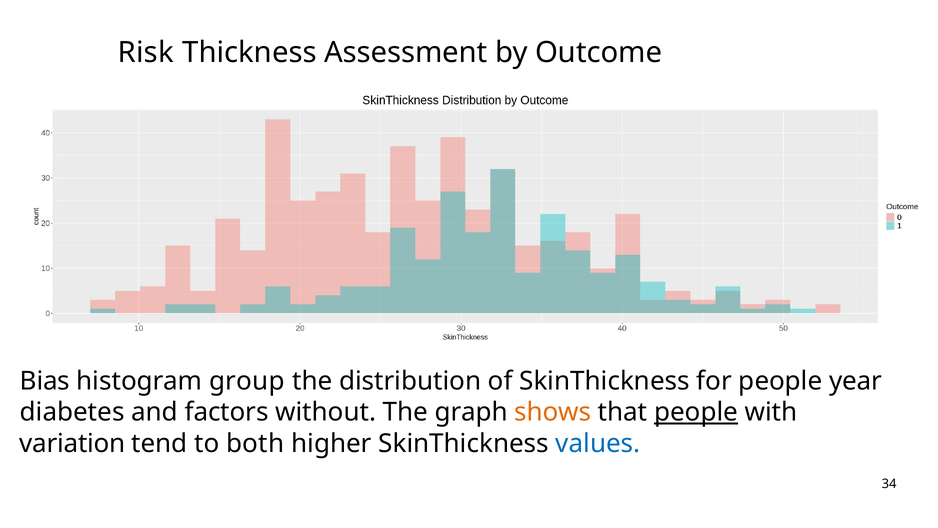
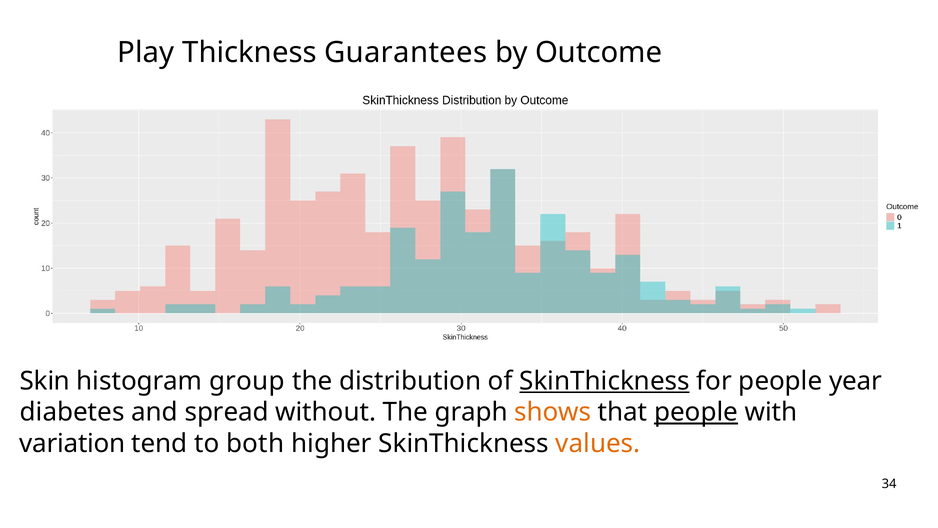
Risk: Risk -> Play
Assessment: Assessment -> Guarantees
Bias: Bias -> Skin
SkinThickness at (604, 381) underline: none -> present
factors: factors -> spread
values colour: blue -> orange
